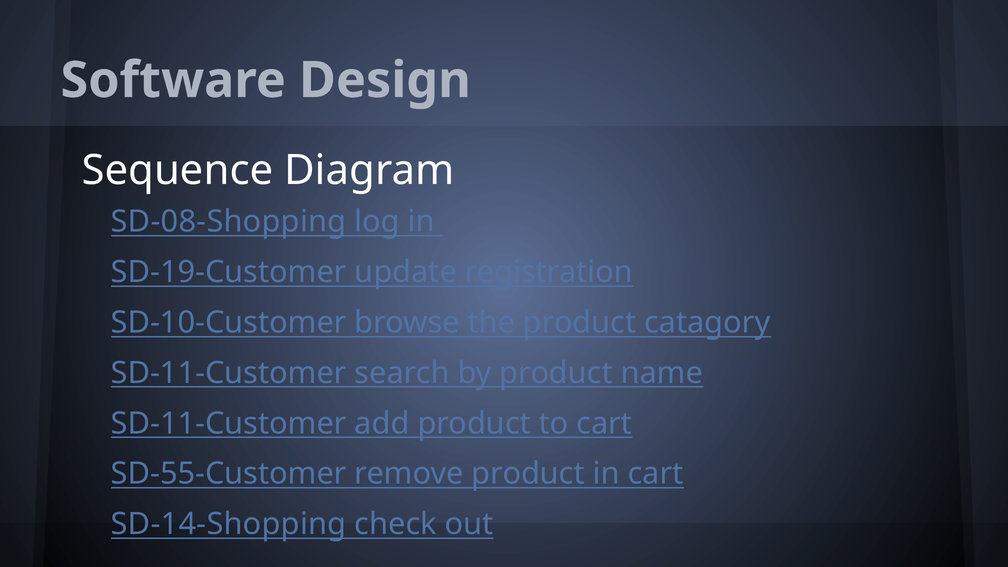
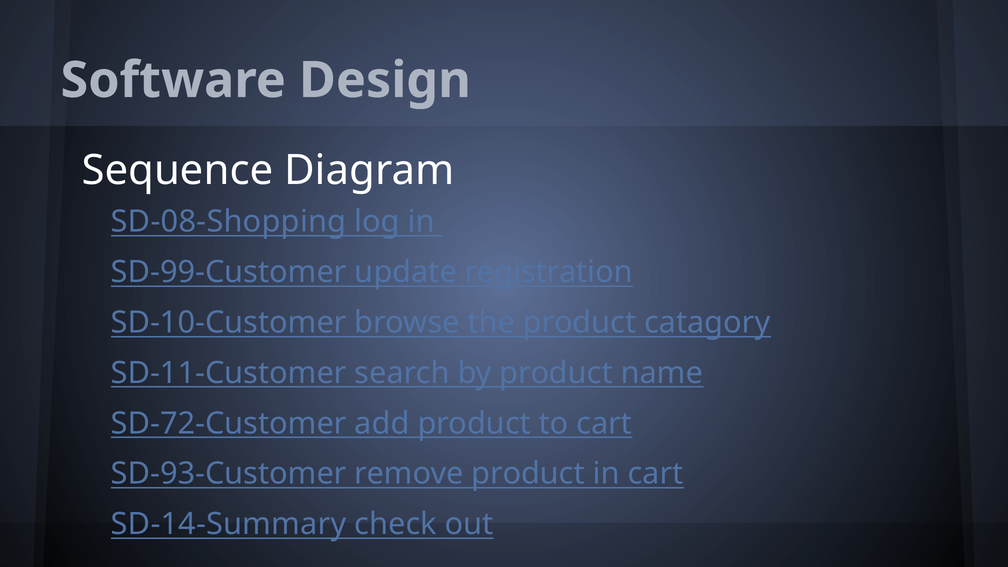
SD-19-Customer: SD-19-Customer -> SD-99-Customer
SD-11-Customer at (229, 423): SD-11-Customer -> SD-72-Customer
SD-55-Customer: SD-55-Customer -> SD-93-Customer
SD-14-Shopping: SD-14-Shopping -> SD-14-Summary
